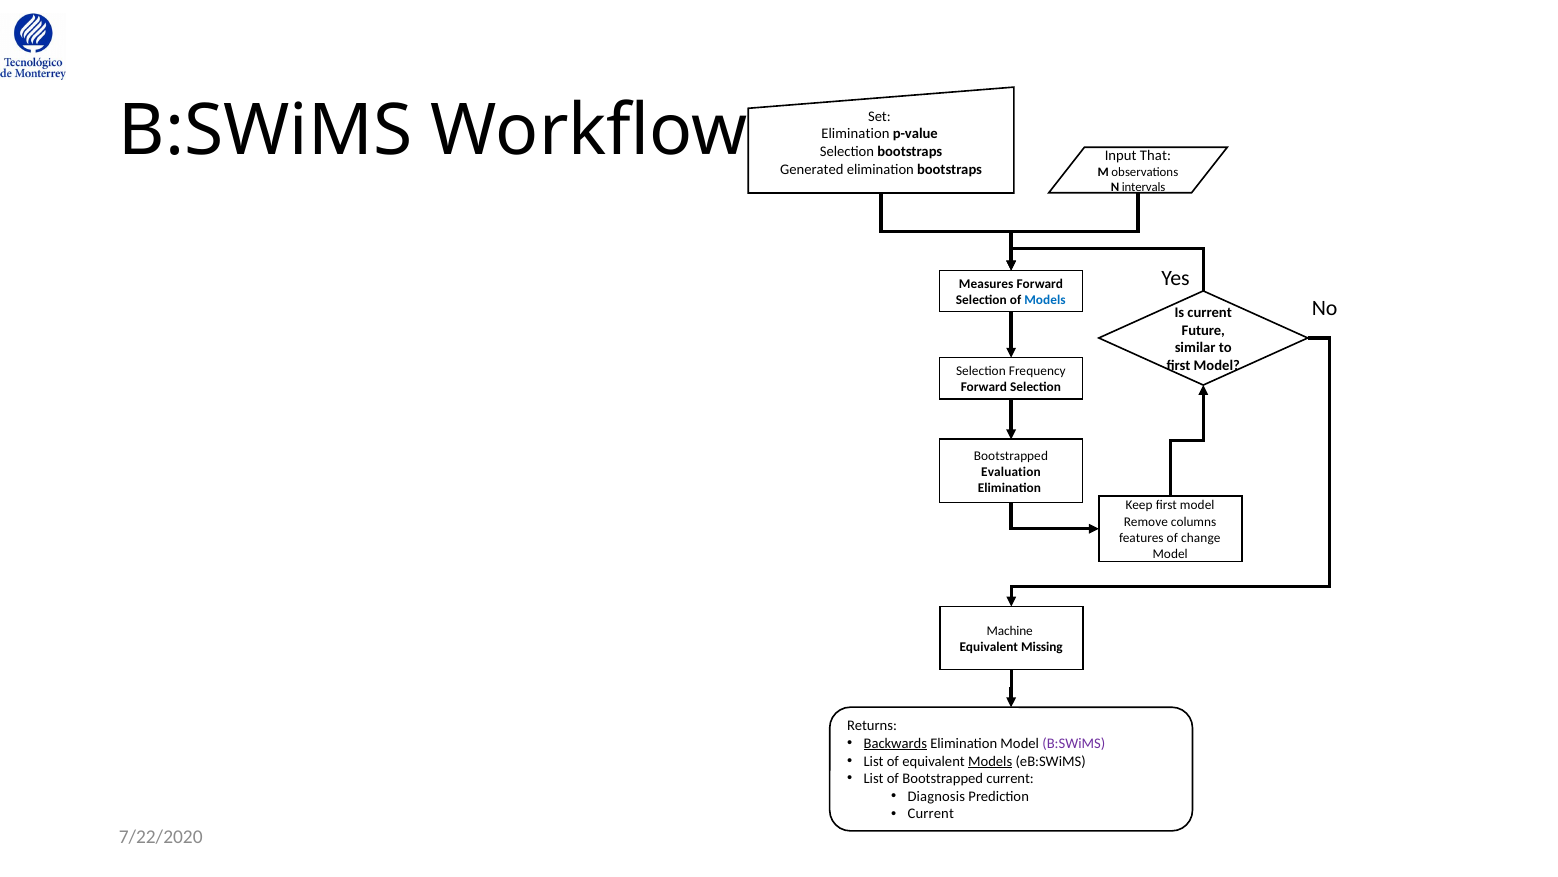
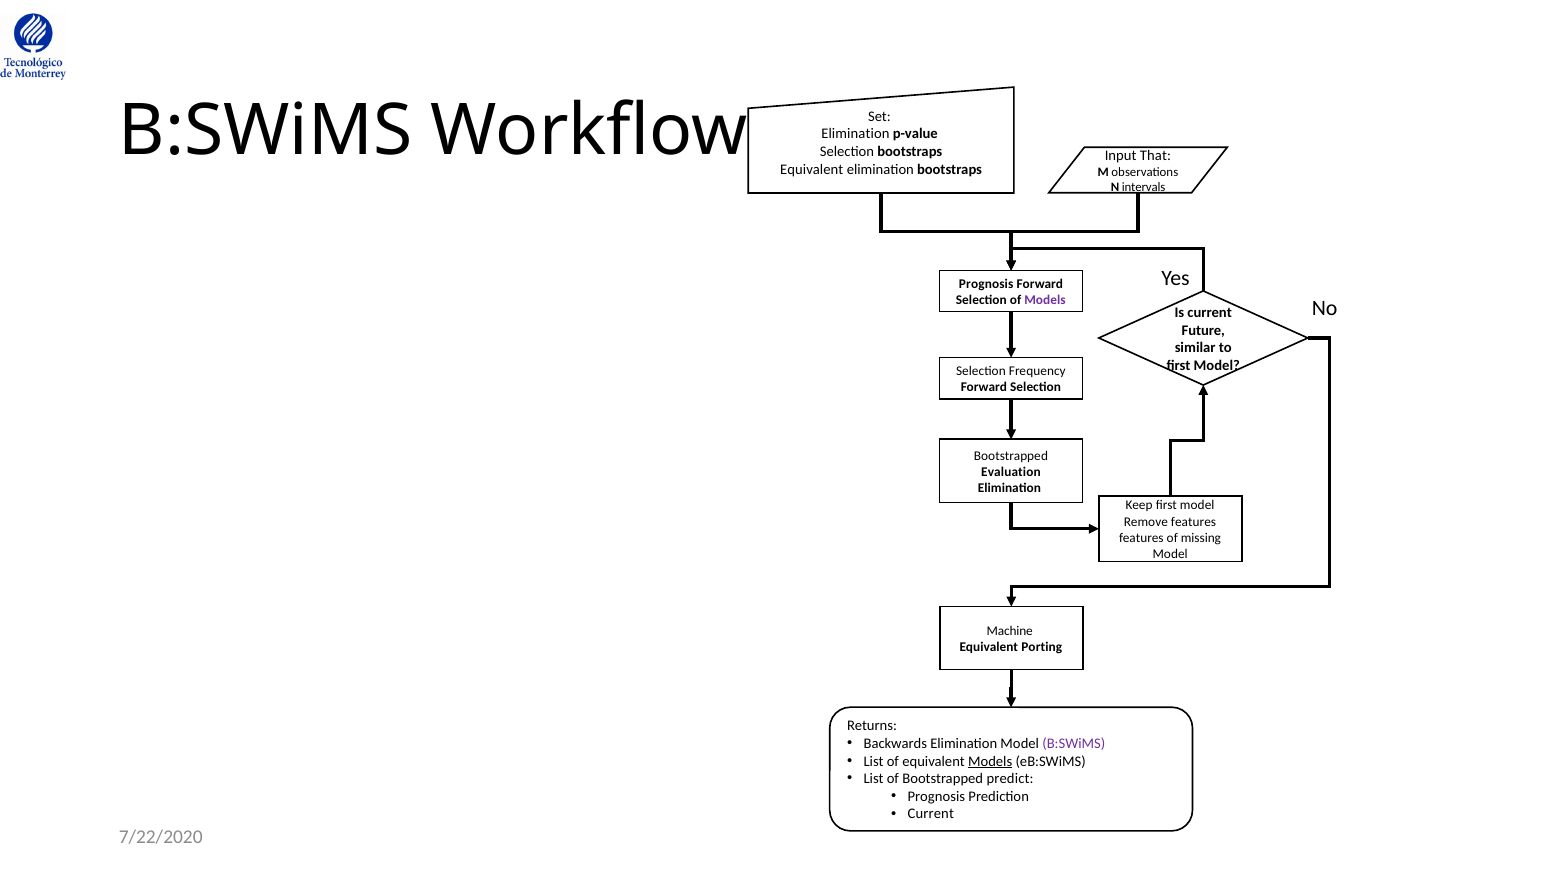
Generated at (812, 169): Generated -> Equivalent
Measures at (986, 284): Measures -> Prognosis
Models at (1045, 300) colour: blue -> purple
Remove columns: columns -> features
change: change -> missing
Missing: Missing -> Porting
Backwards underline: present -> none
Bootstrapped current: current -> predict
Diagnosis at (936, 796): Diagnosis -> Prognosis
